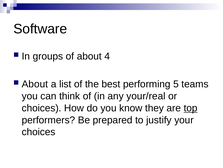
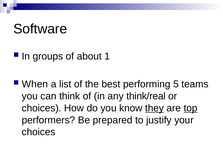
4: 4 -> 1
About at (35, 84): About -> When
your/real: your/real -> think/real
they underline: none -> present
